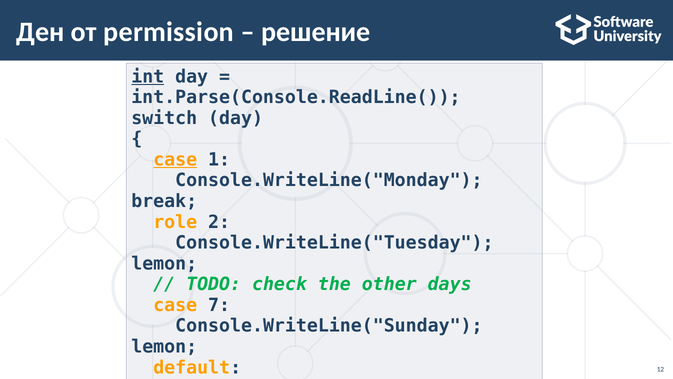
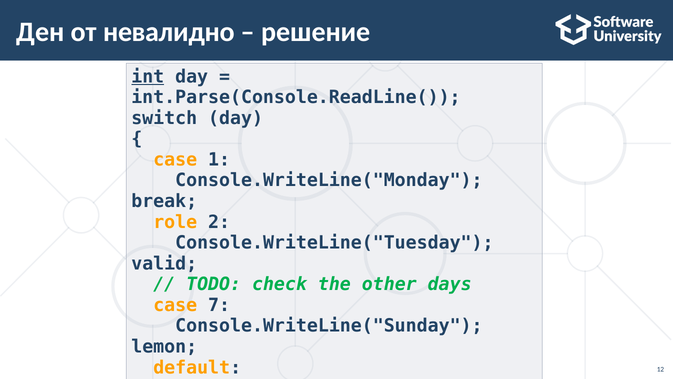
permission: permission -> невалидно
case at (175, 159) underline: present -> none
lemon at (164, 263): lemon -> valid
